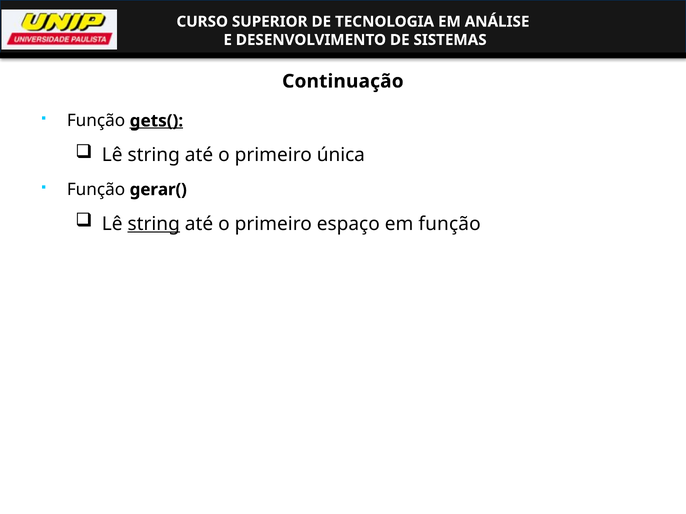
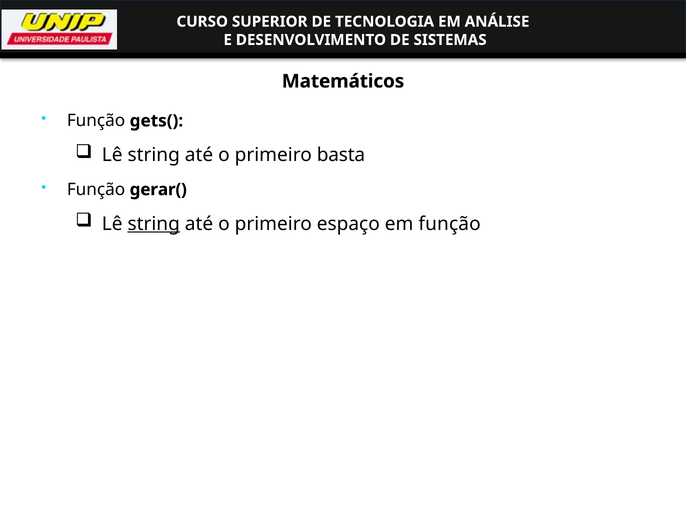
Continuação: Continuação -> Matemáticos
gets( underline: present -> none
única: única -> basta
